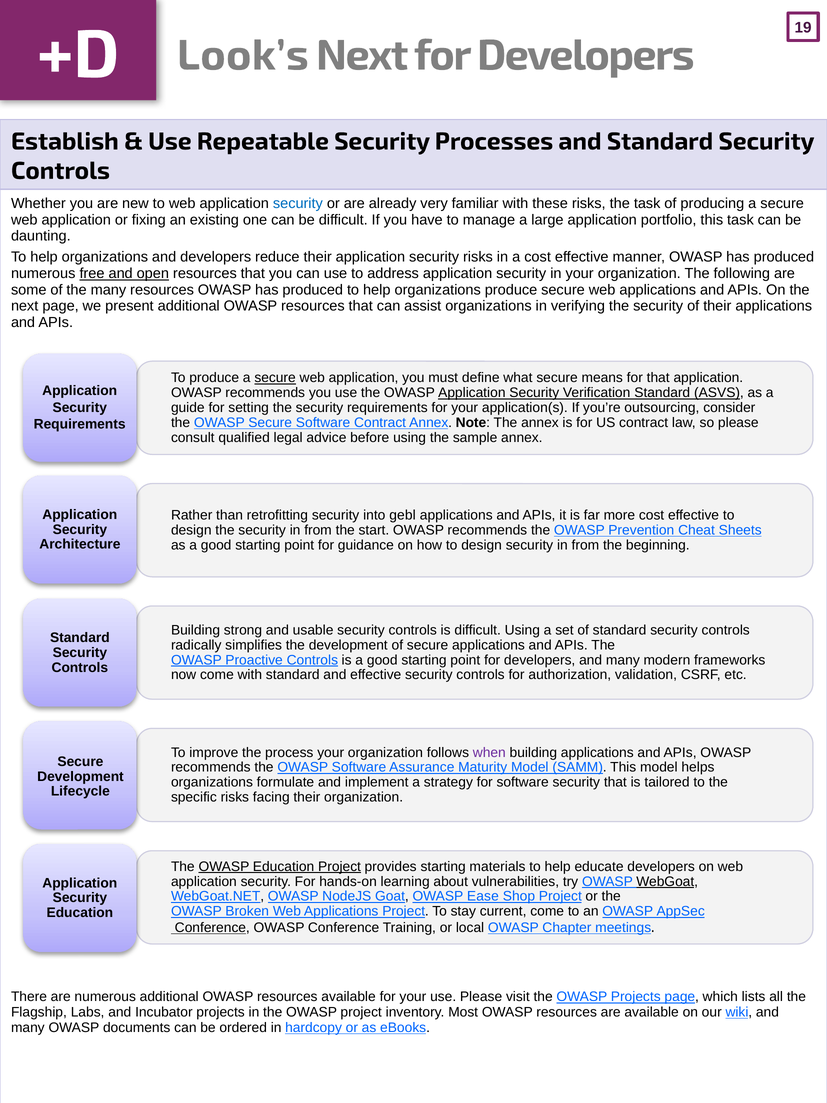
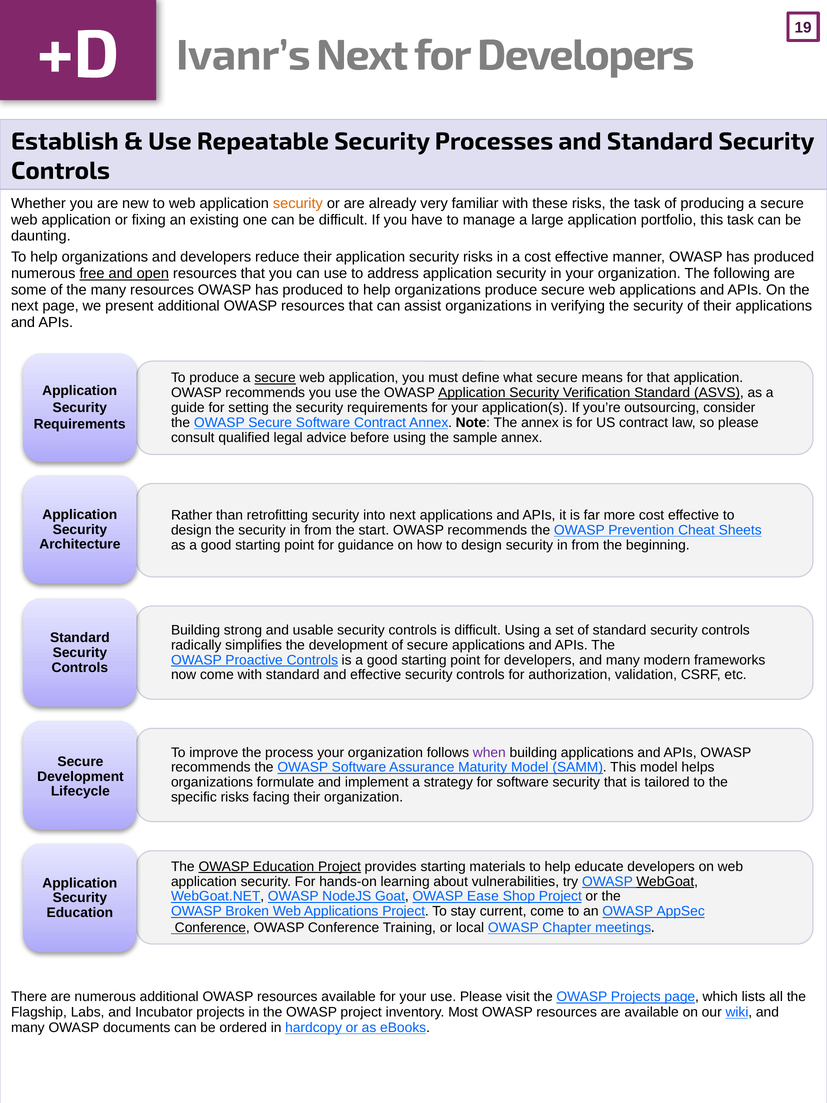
Look’s: Look’s -> Ivanr’s
security at (298, 203) colour: blue -> orange
into gebl: gebl -> next
